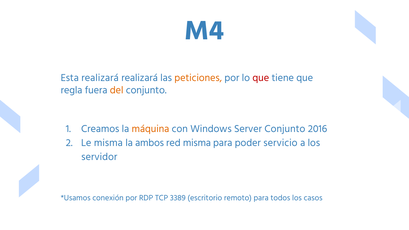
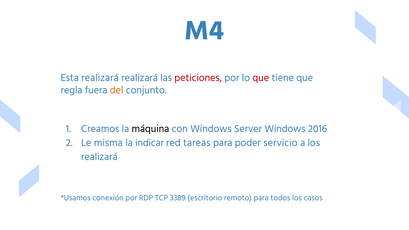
peticiones colour: orange -> red
máquina colour: orange -> black
Server Conjunto: Conjunto -> Windows
ambos: ambos -> indicar
red misma: misma -> tareas
servidor at (99, 157): servidor -> realizará
